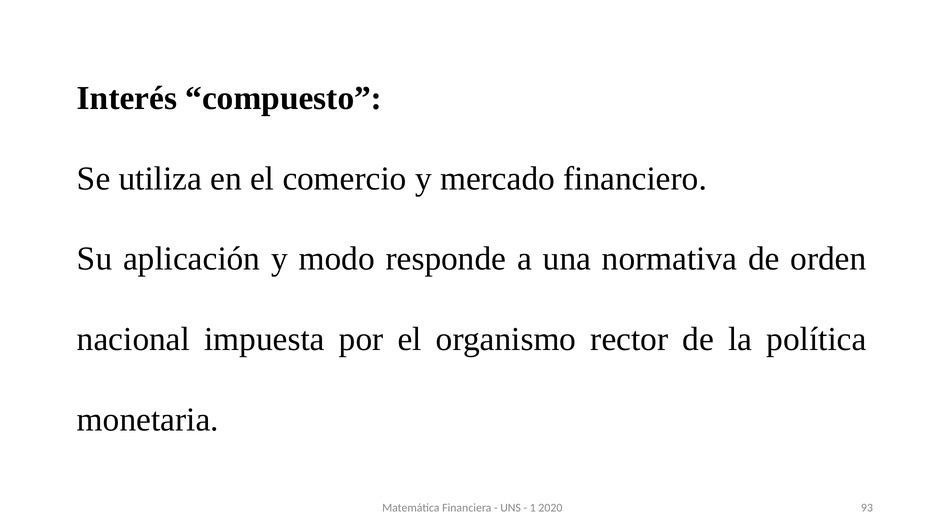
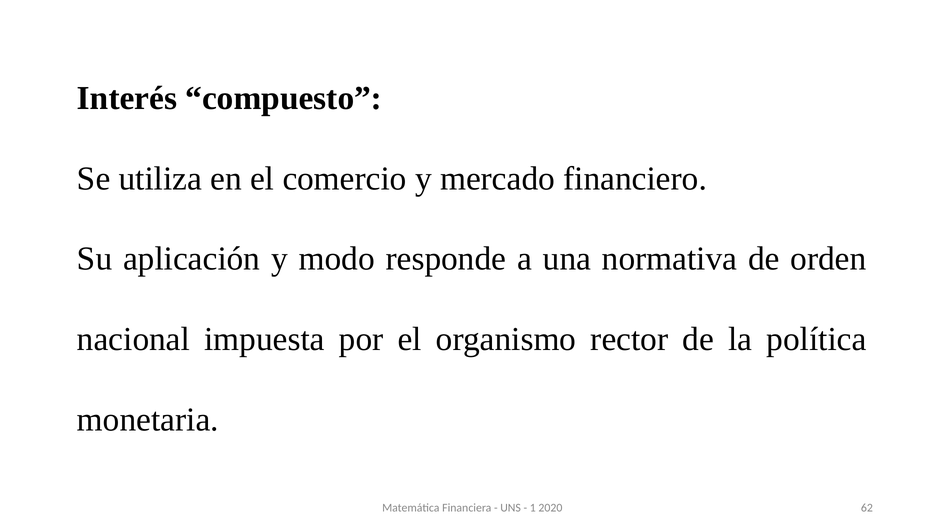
93: 93 -> 62
